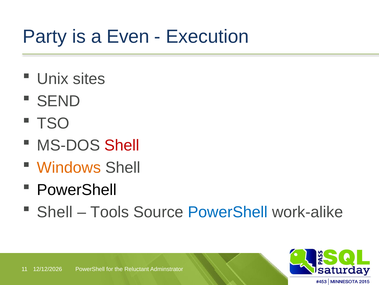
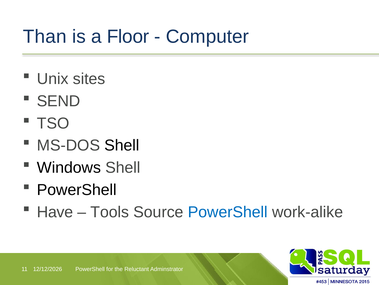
Party: Party -> Than
Even: Even -> Floor
Execution: Execution -> Computer
Shell at (122, 145) colour: red -> black
Windows colour: orange -> black
Shell at (55, 211): Shell -> Have
